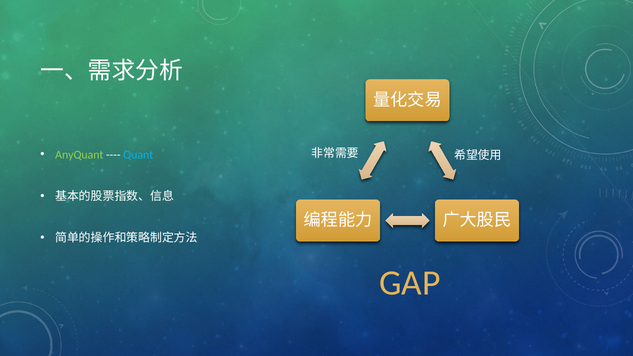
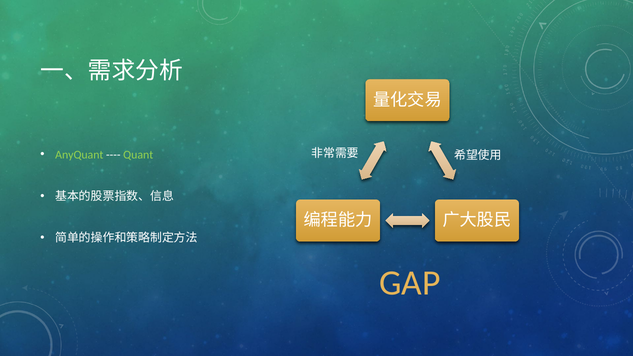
Quant colour: light blue -> light green
